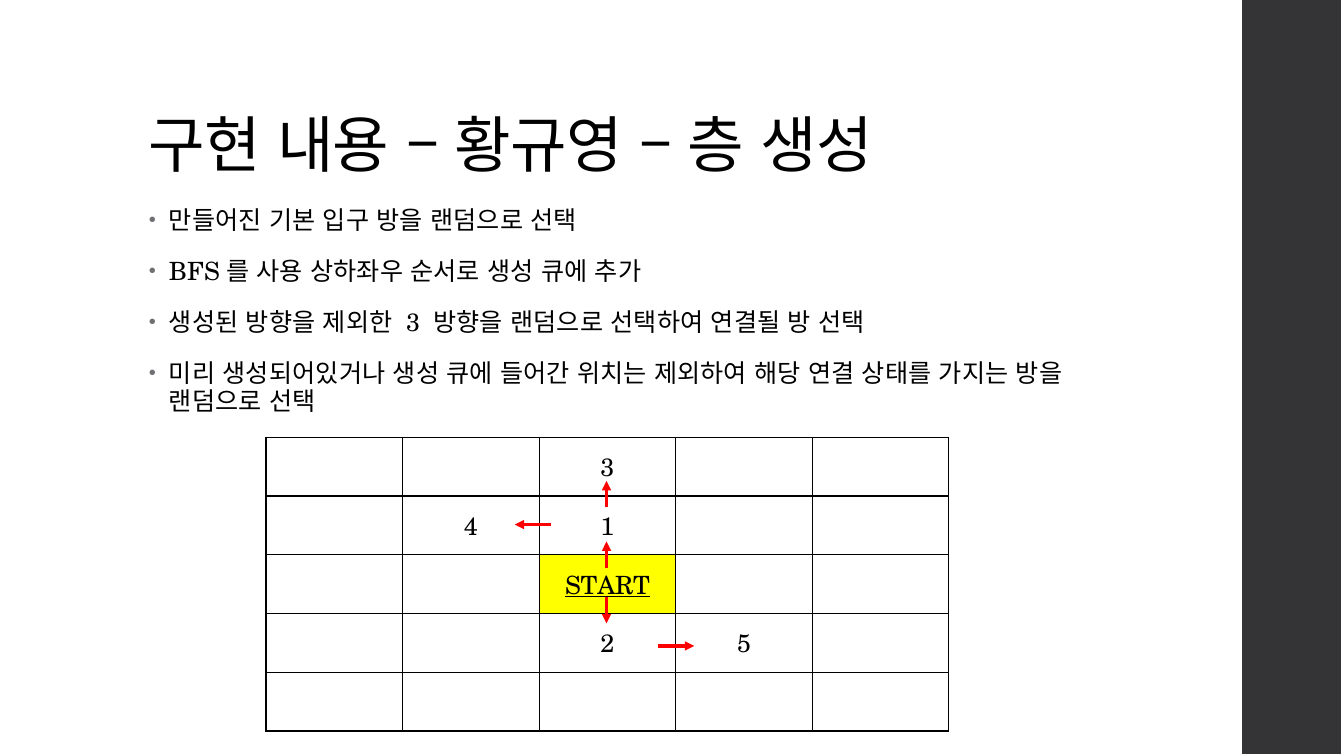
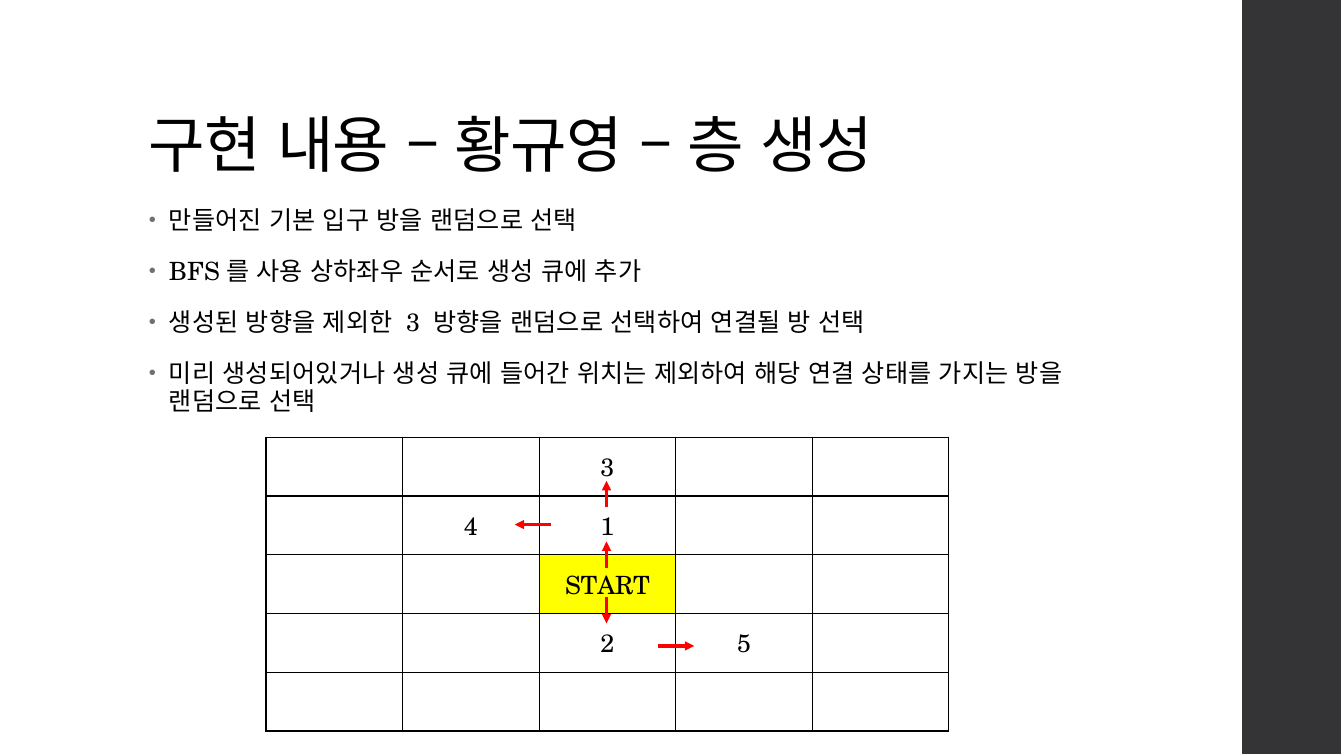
START underline: present -> none
